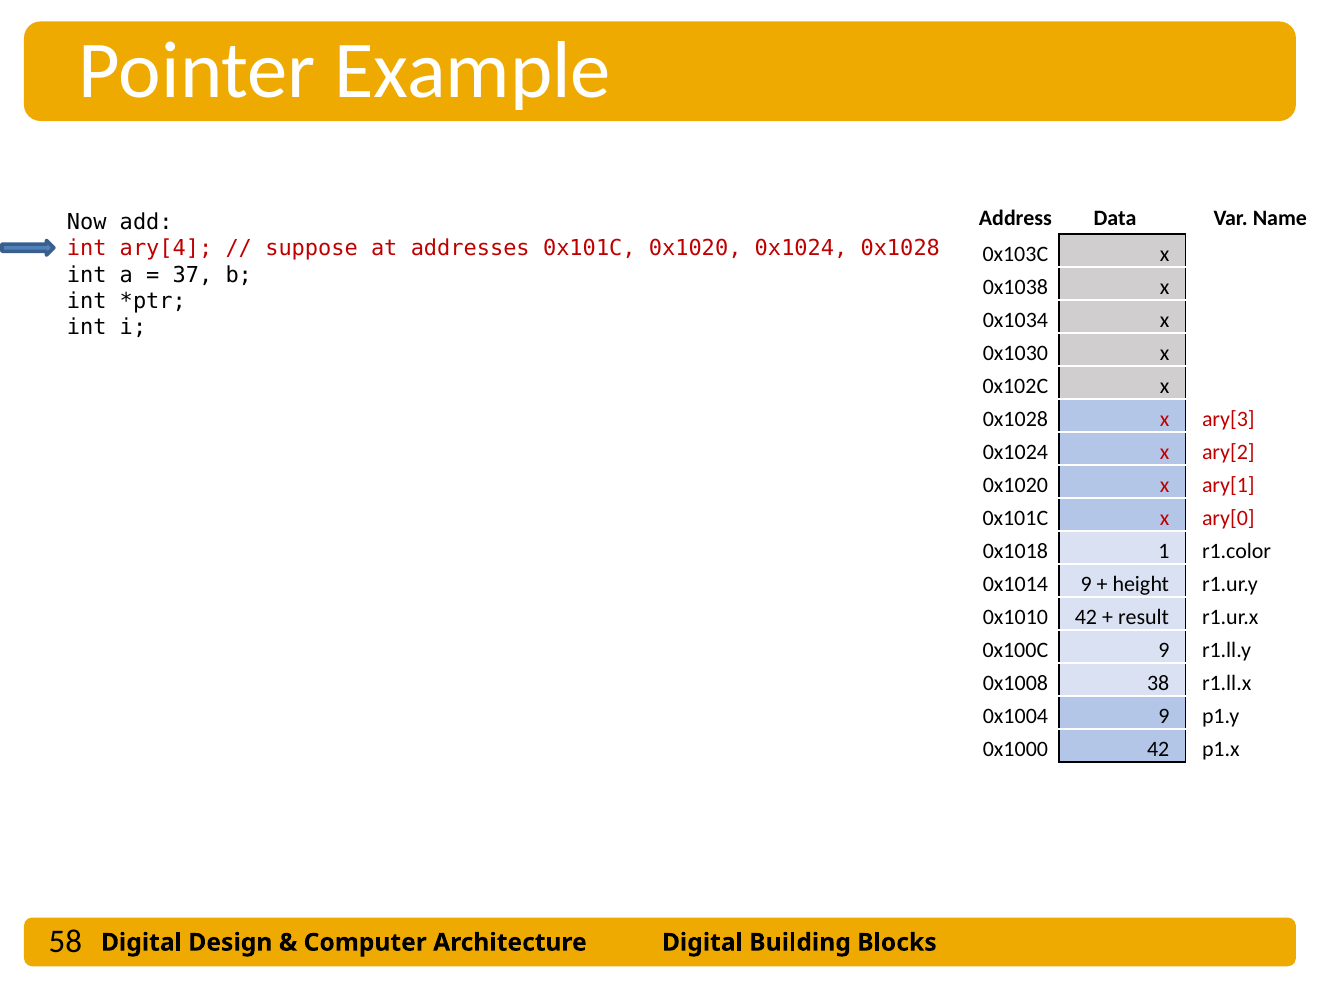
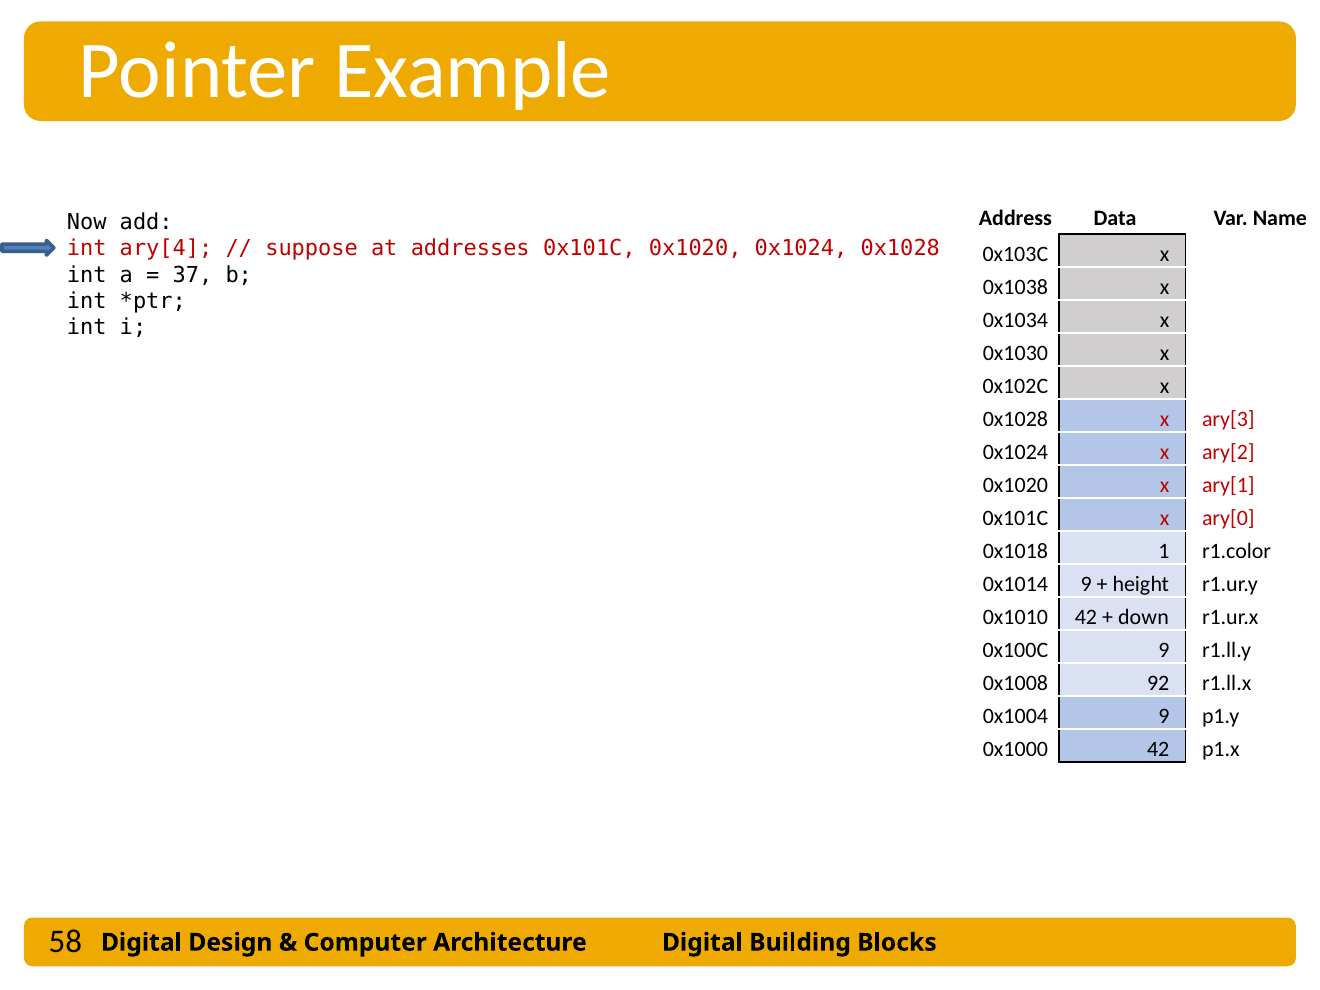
result: result -> down
38: 38 -> 92
